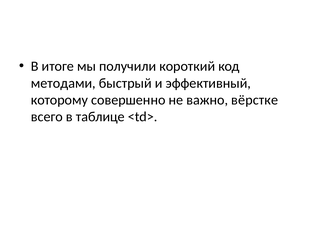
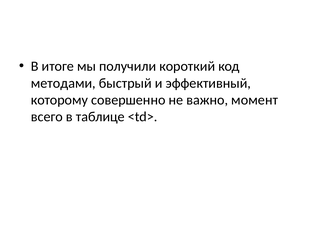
вёрстке: вёрстке -> момент
